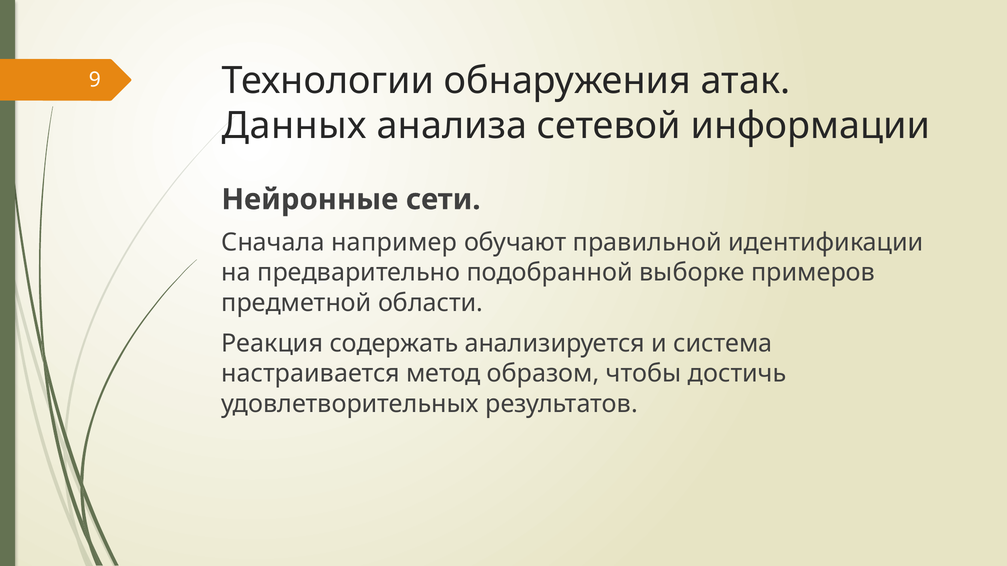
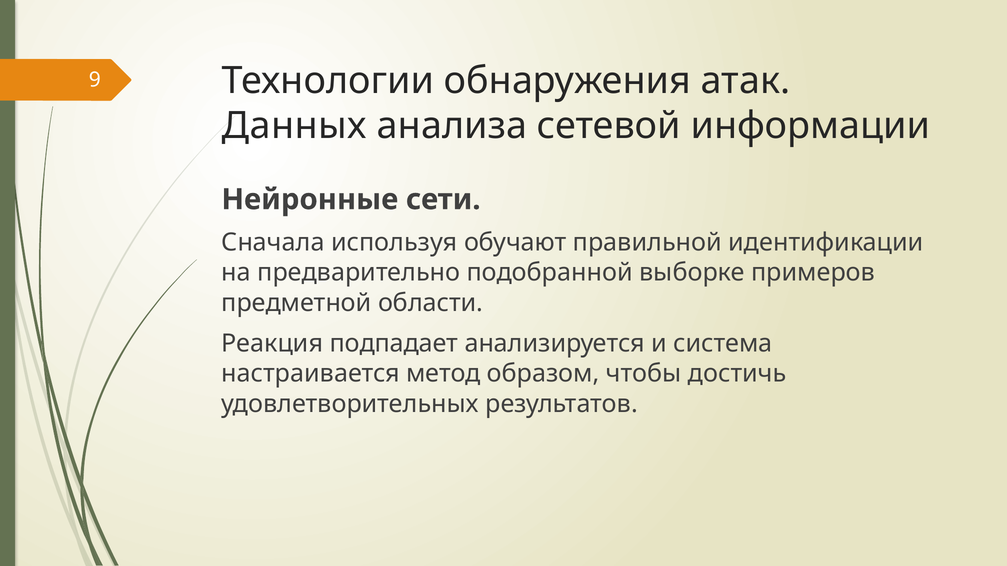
например: например -> используя
содержать: содержать -> подпадает
